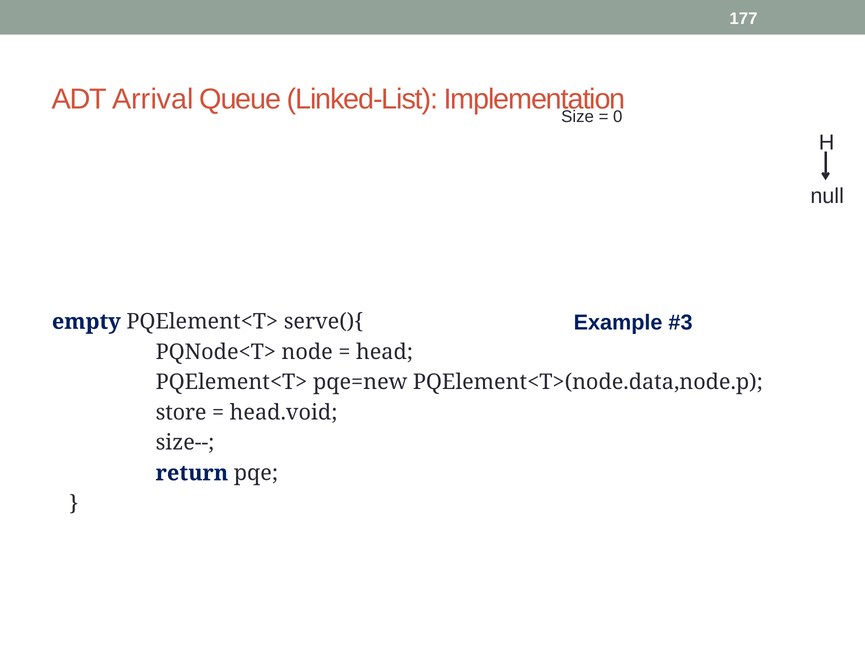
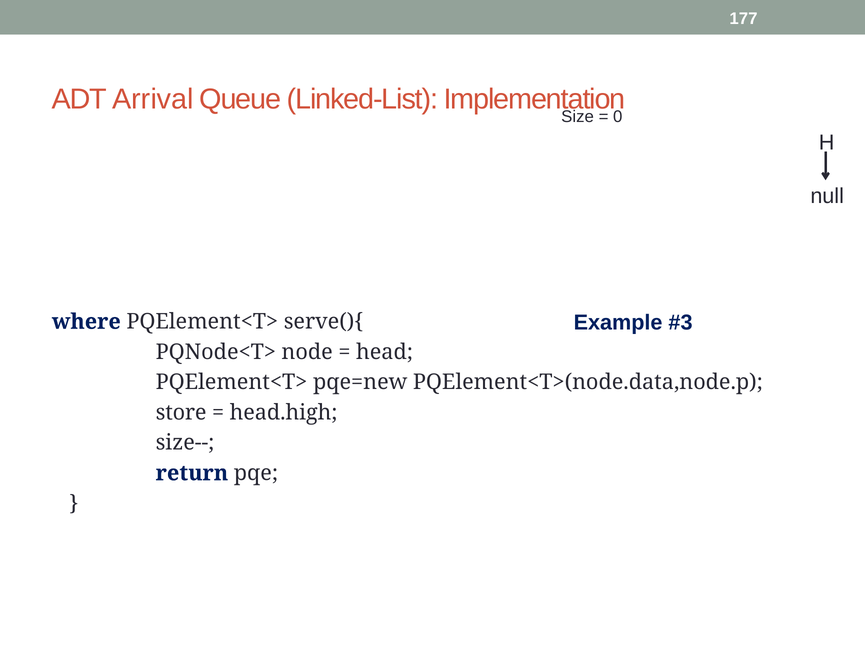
empty: empty -> where
head.void: head.void -> head.high
